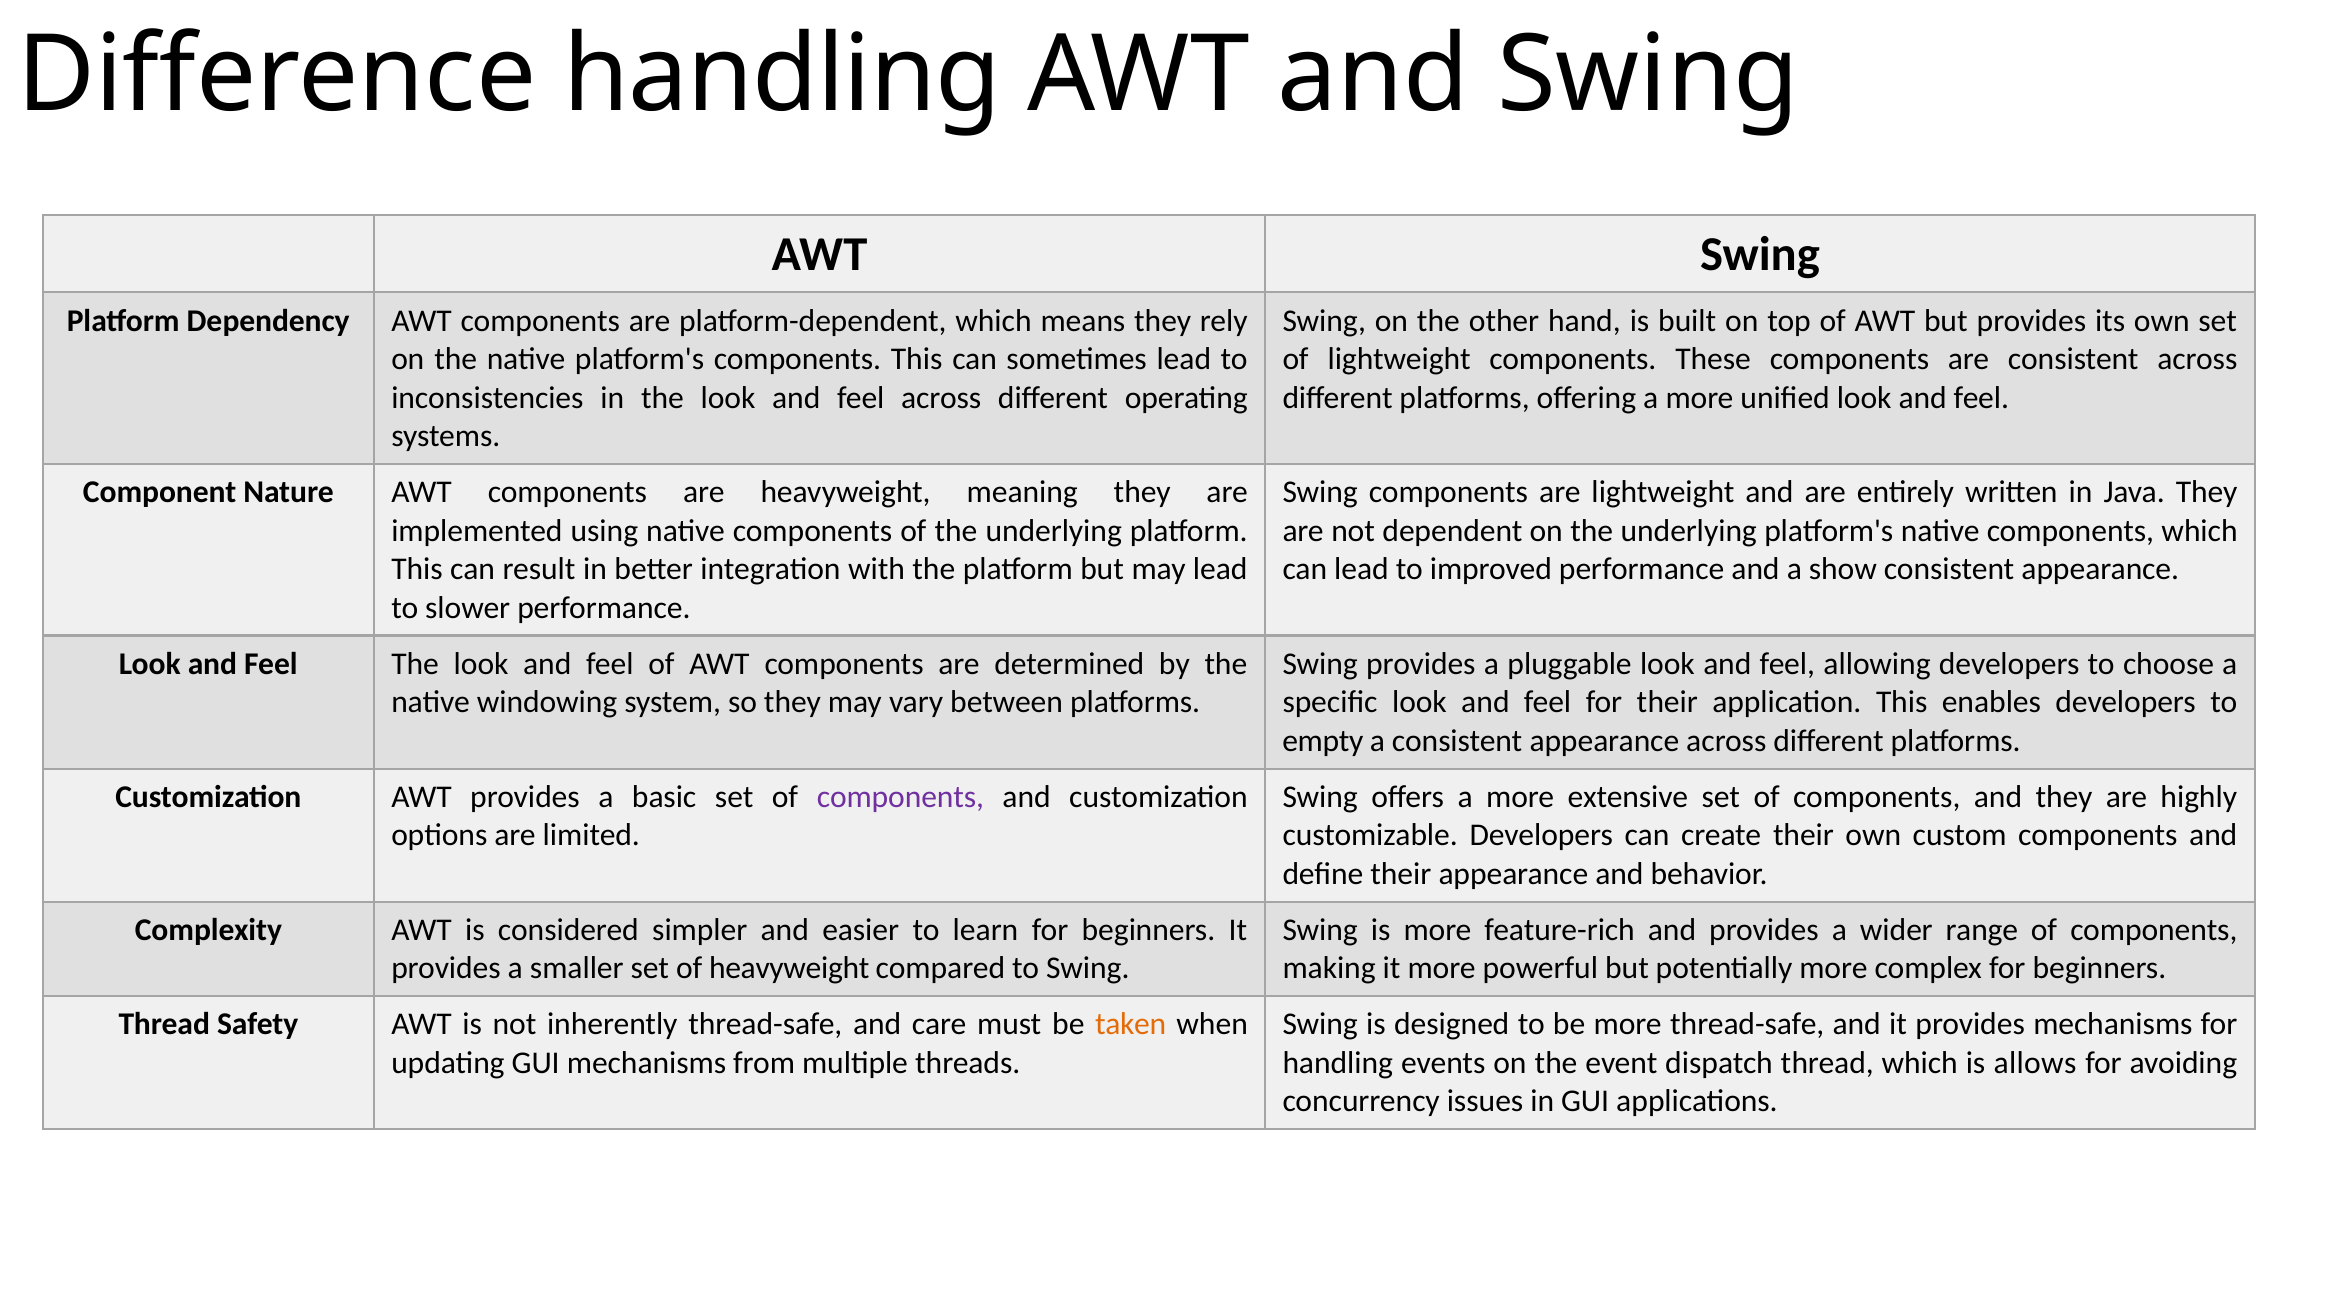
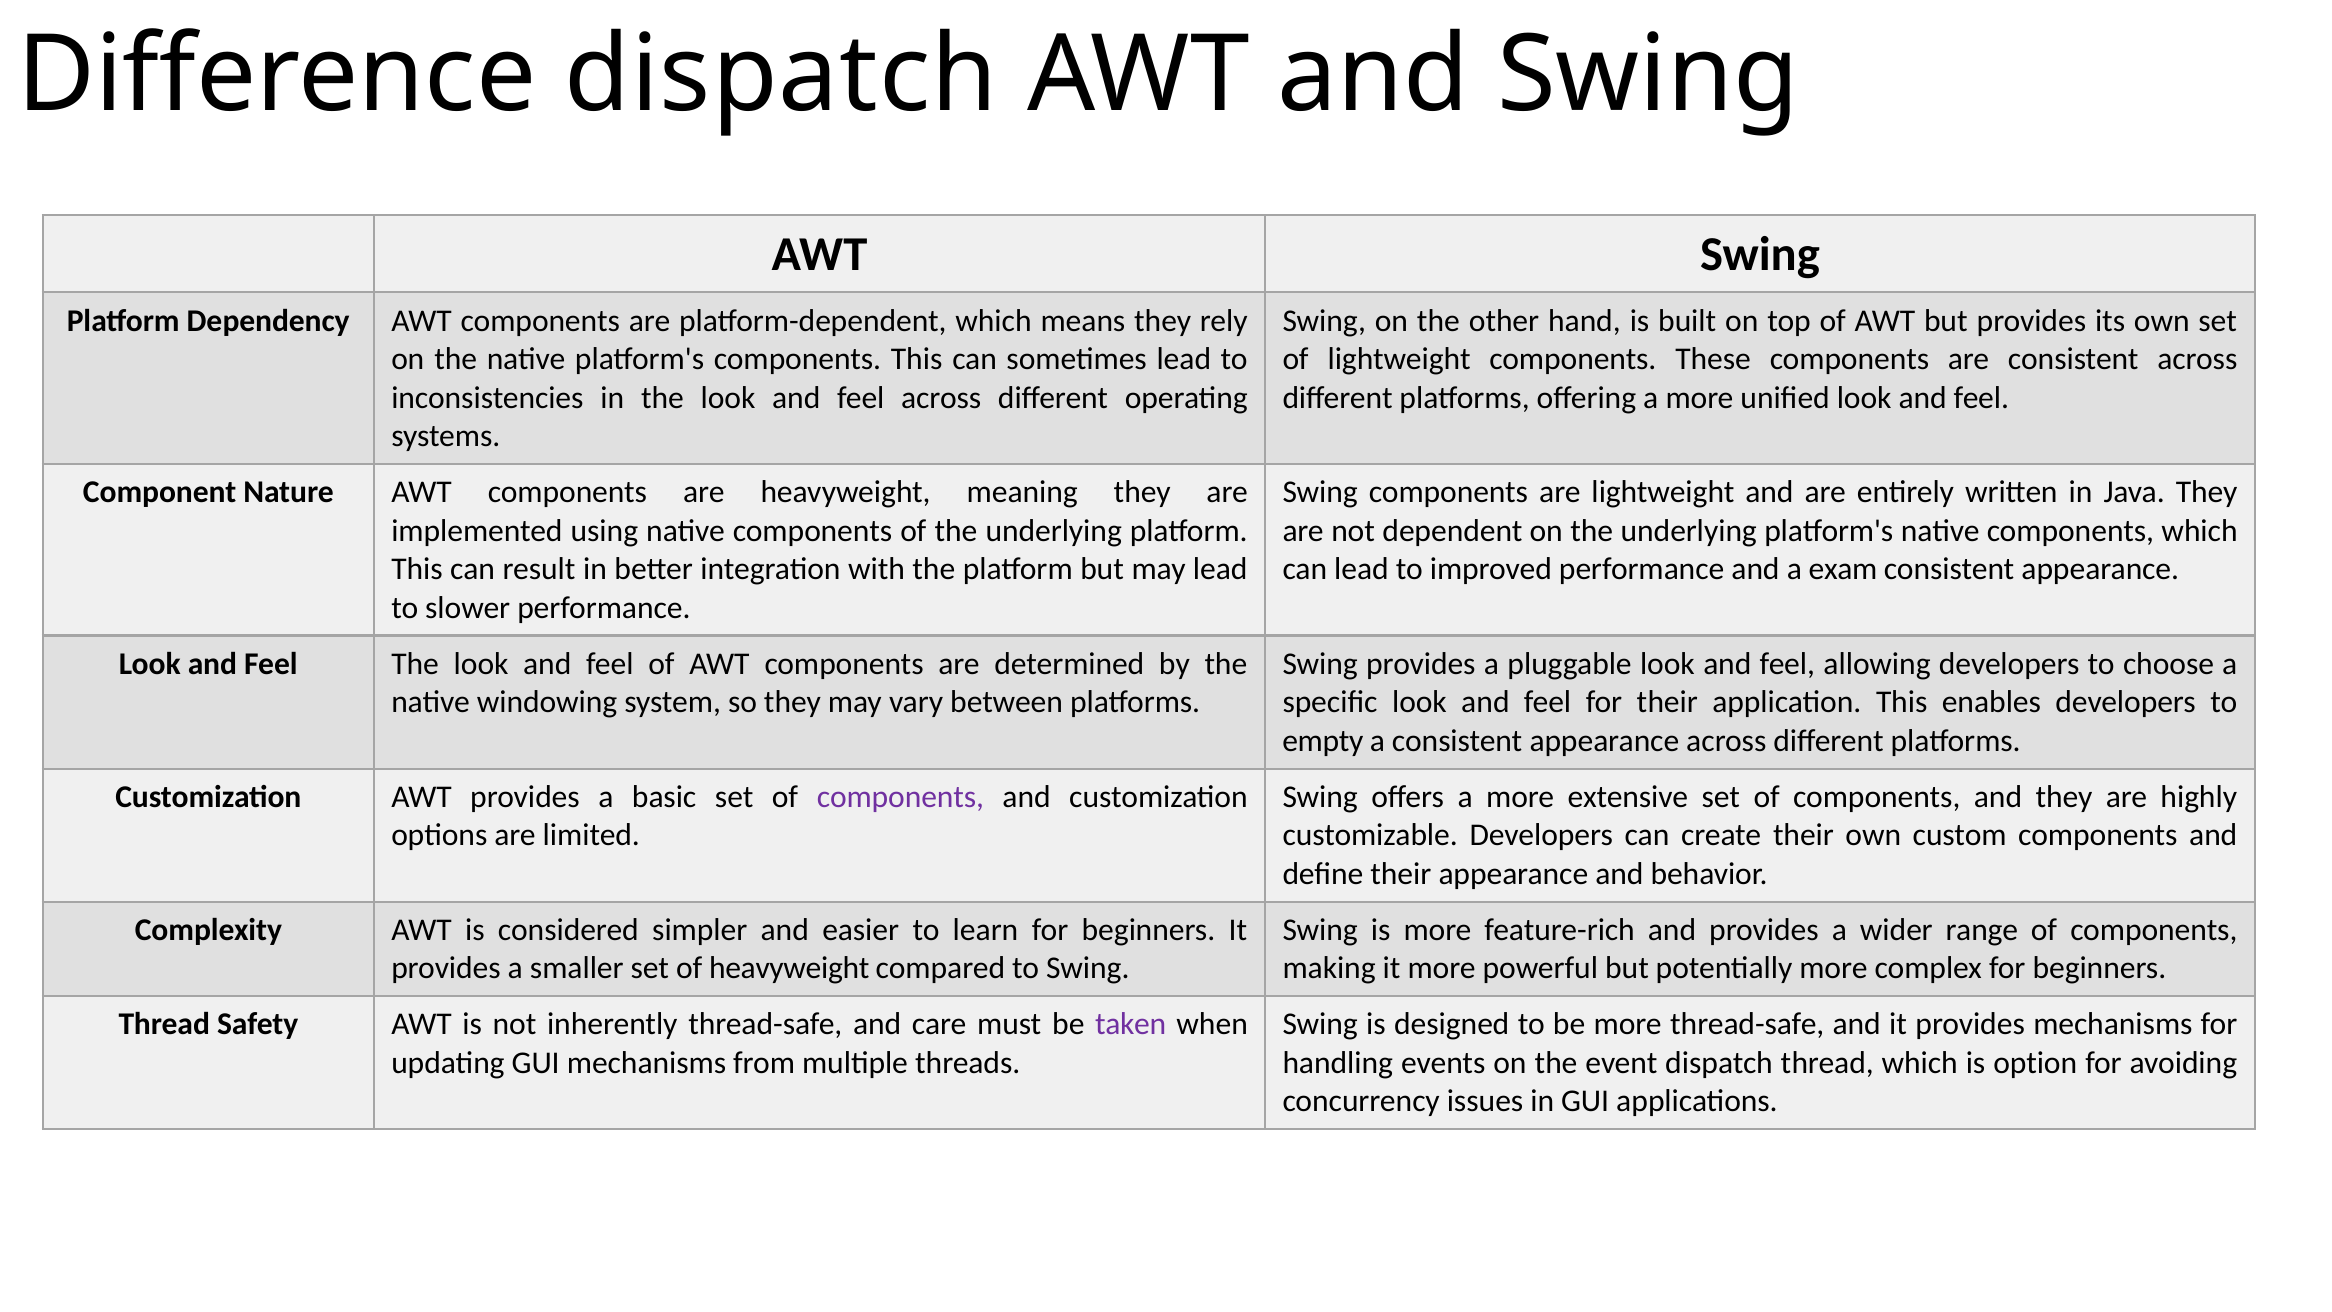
Difference handling: handling -> dispatch
show: show -> exam
taken colour: orange -> purple
allows: allows -> option
